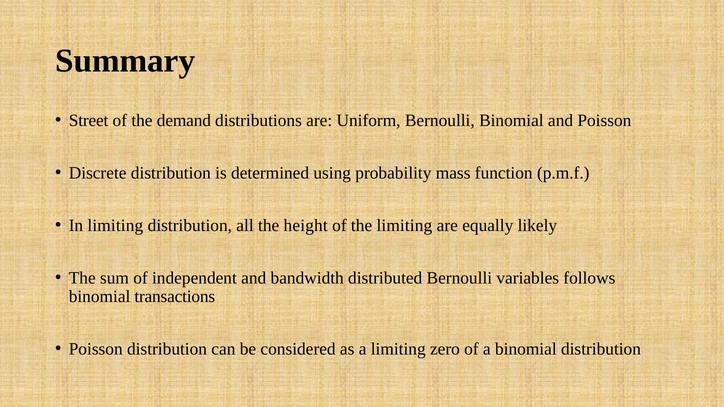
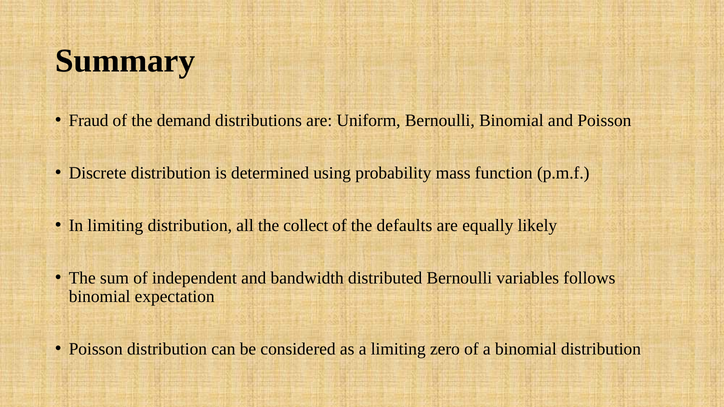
Street: Street -> Fraud
height: height -> collect
the limiting: limiting -> defaults
transactions: transactions -> expectation
